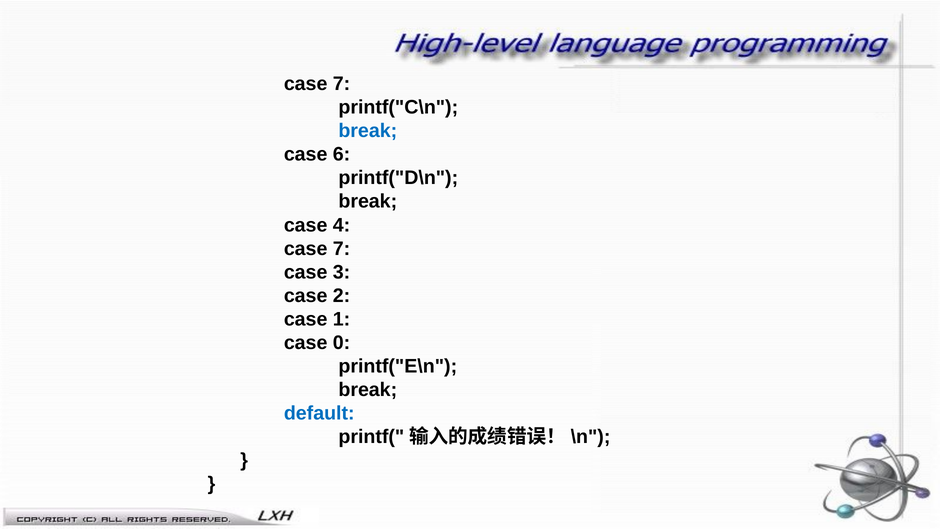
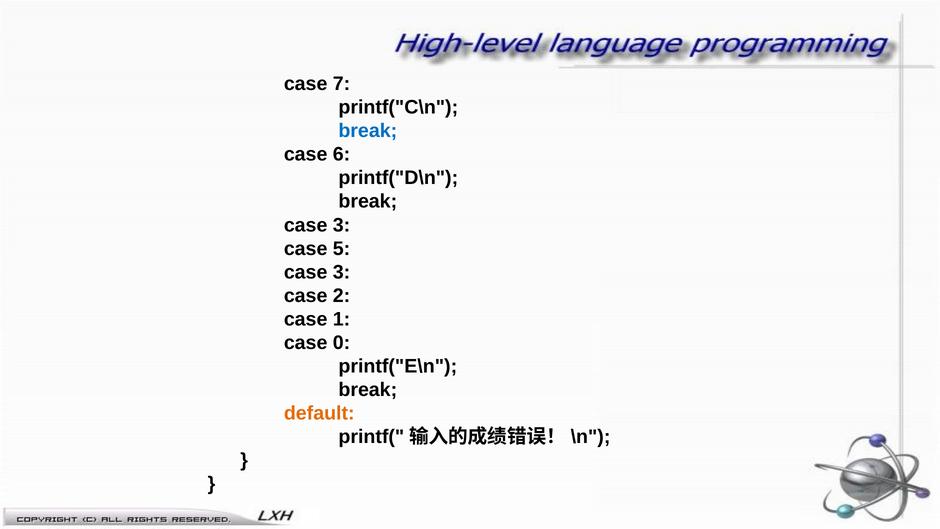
4 at (342, 225): 4 -> 3
7 at (342, 248): 7 -> 5
default colour: blue -> orange
